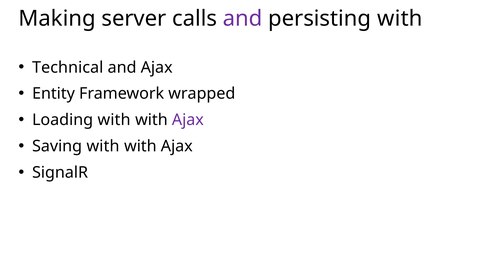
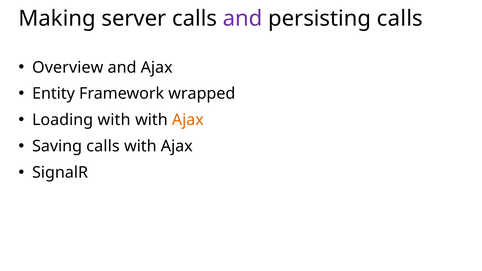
persisting with: with -> calls
Technical: Technical -> Overview
Ajax at (188, 120) colour: purple -> orange
Saving with: with -> calls
